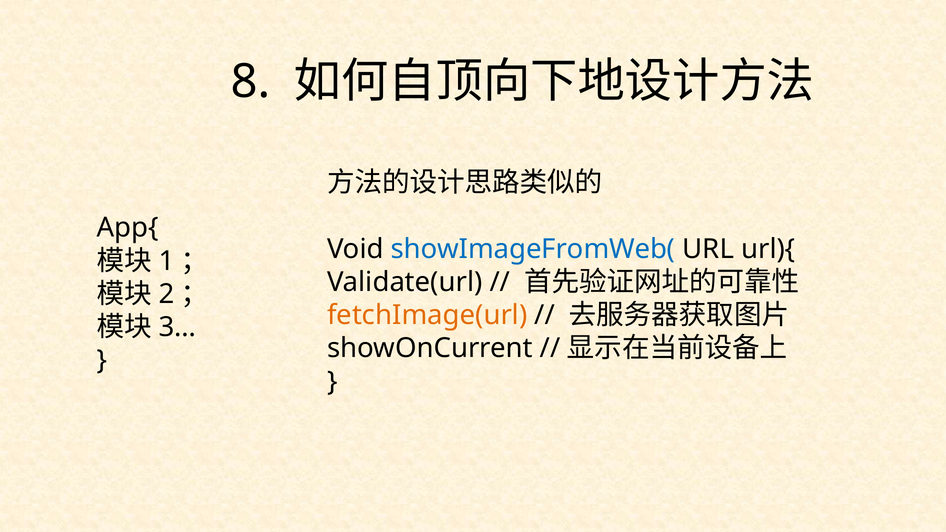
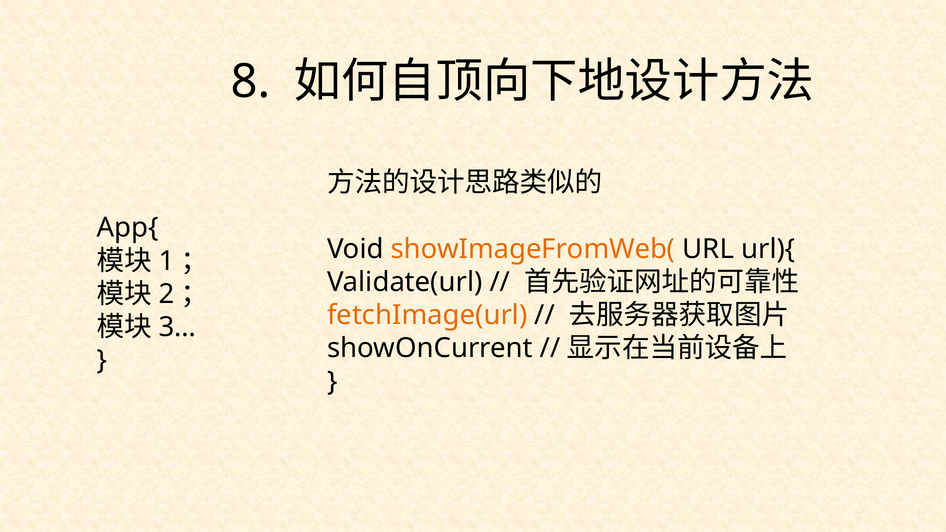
showImageFromWeb( colour: blue -> orange
